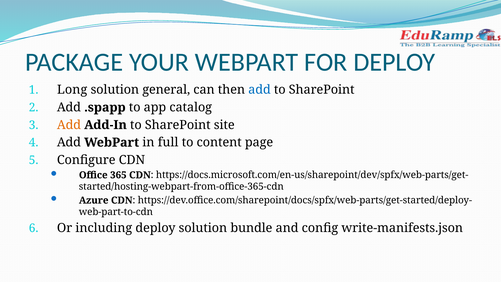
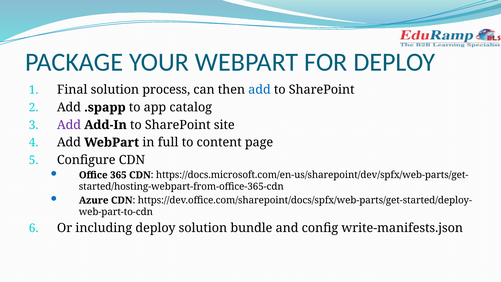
Long: Long -> Final
general: general -> process
Add at (69, 125) colour: orange -> purple
